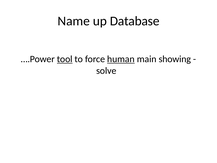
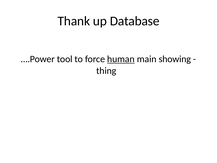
Name: Name -> Thank
tool underline: present -> none
solve: solve -> thing
